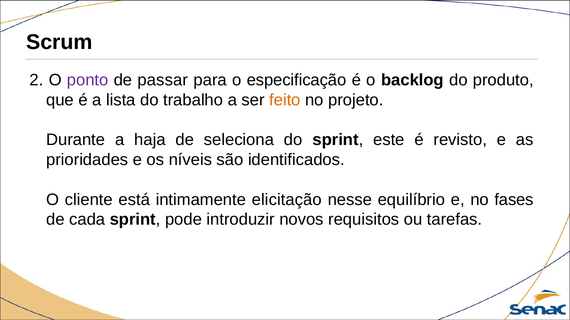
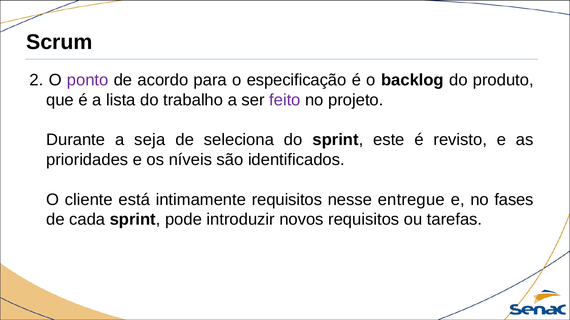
passar: passar -> acordo
feito colour: orange -> purple
haja: haja -> seja
intimamente elicitação: elicitação -> requisitos
equilíbrio: equilíbrio -> entregue
